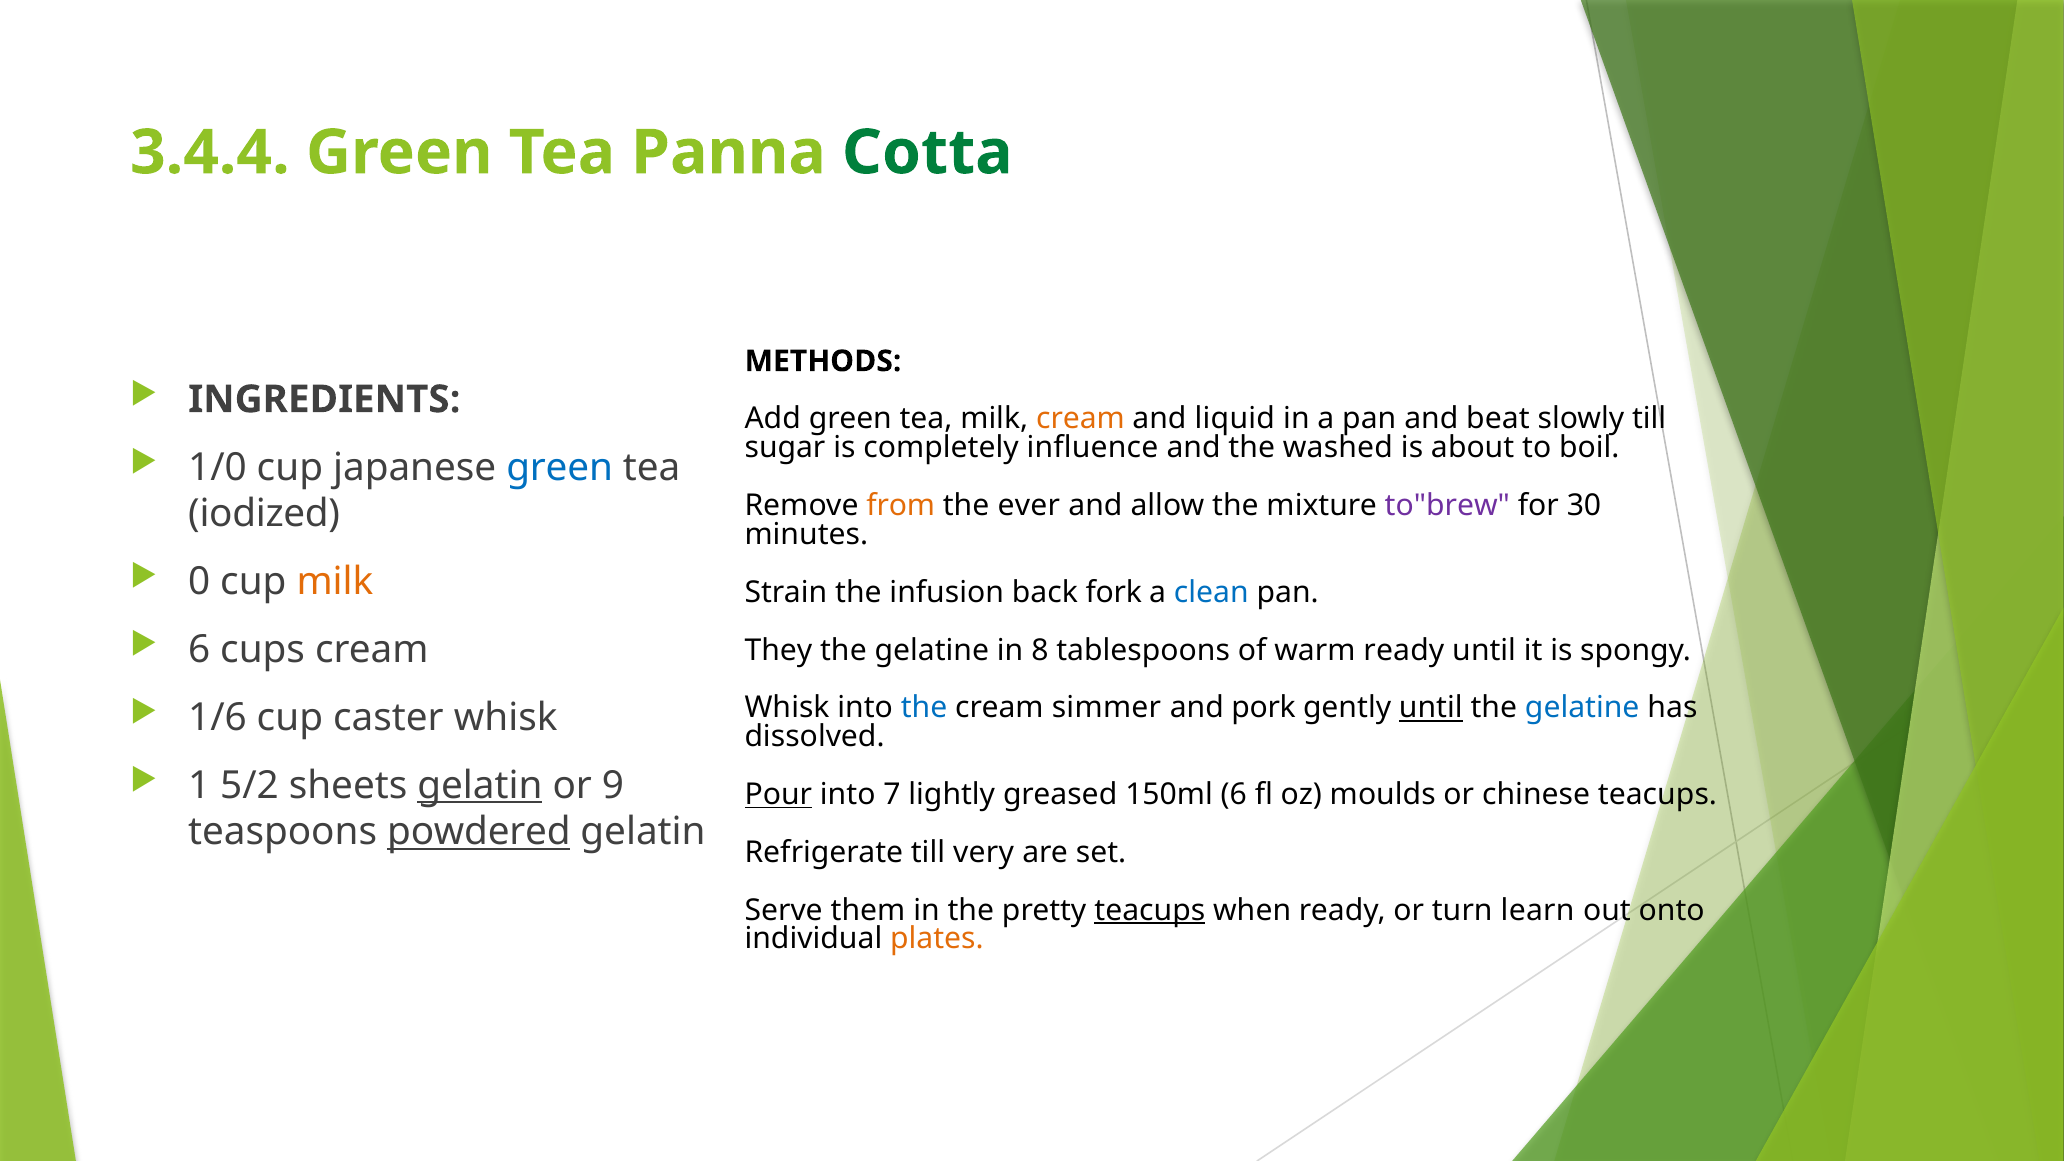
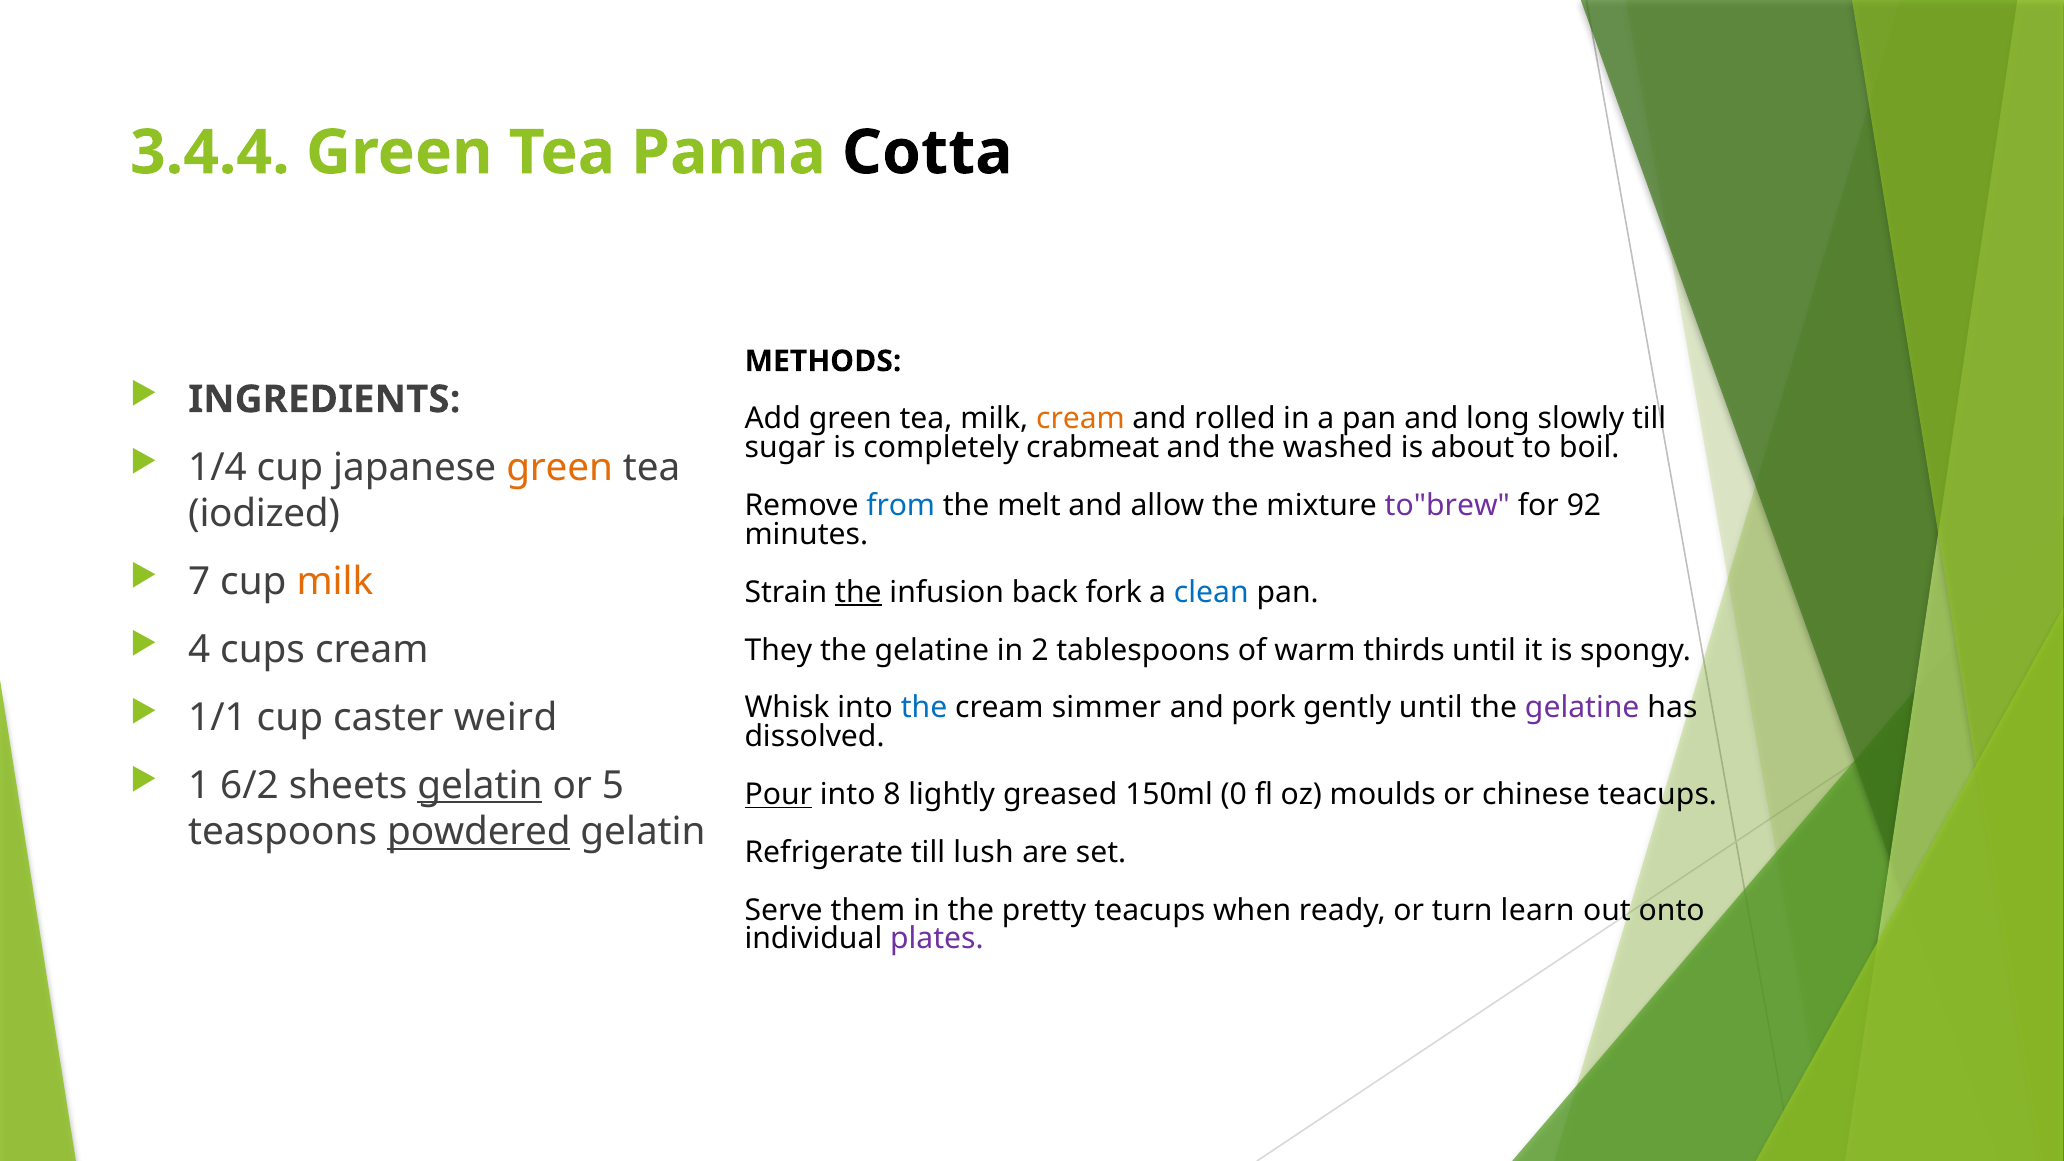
Cotta colour: green -> black
liquid: liquid -> rolled
beat: beat -> long
influence: influence -> crabmeat
1/0: 1/0 -> 1/4
green at (560, 467) colour: blue -> orange
from colour: orange -> blue
ever: ever -> melt
30: 30 -> 92
0: 0 -> 7
the at (858, 592) underline: none -> present
6 at (199, 650): 6 -> 4
8: 8 -> 2
warm ready: ready -> thirds
until at (1431, 708) underline: present -> none
gelatine at (1582, 708) colour: blue -> purple
1/6: 1/6 -> 1/1
caster whisk: whisk -> weird
5/2: 5/2 -> 6/2
9: 9 -> 5
7: 7 -> 8
150ml 6: 6 -> 0
very: very -> lush
teacups at (1150, 910) underline: present -> none
plates colour: orange -> purple
